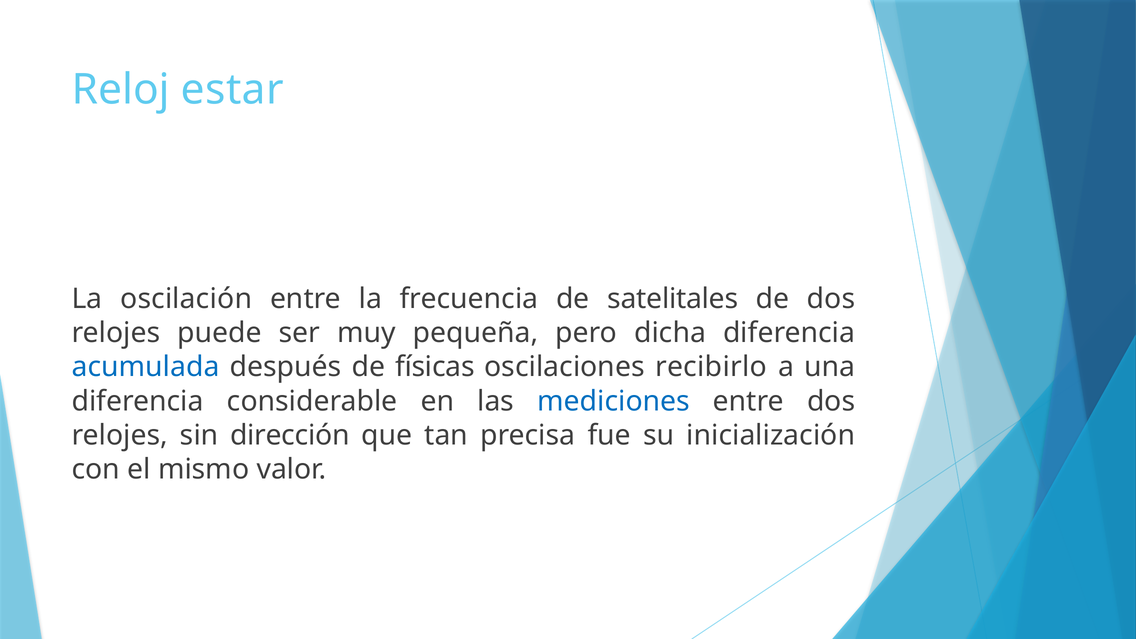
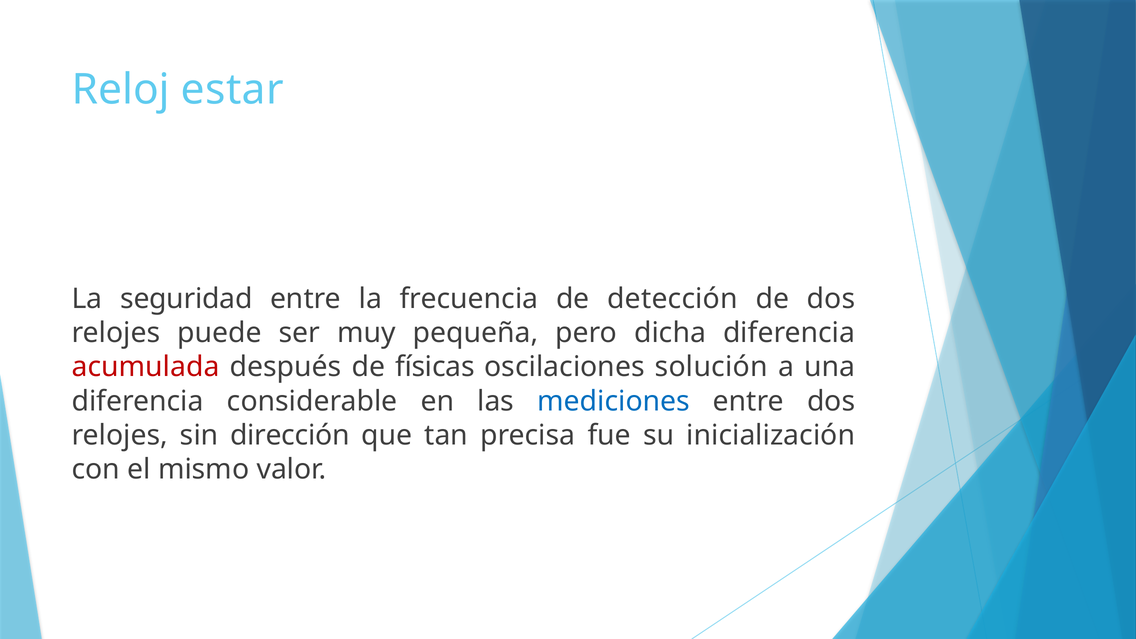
oscilación: oscilación -> seguridad
satelitales: satelitales -> detección
acumulada colour: blue -> red
recibirlo: recibirlo -> solución
